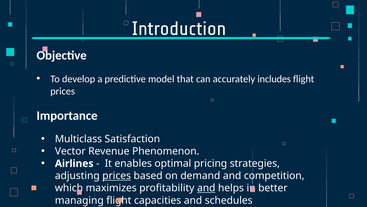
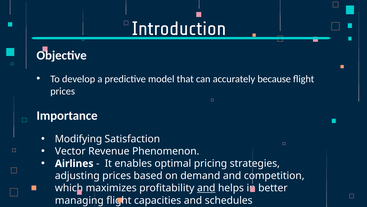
includes: includes -> because
Multiclass: Multiclass -> Modifying
prices at (117, 175) underline: present -> none
